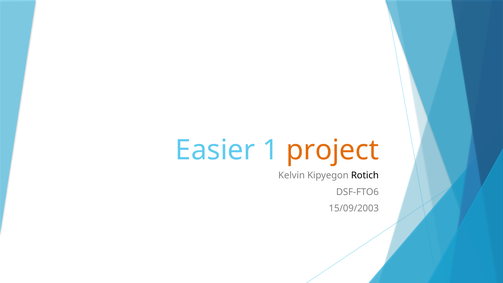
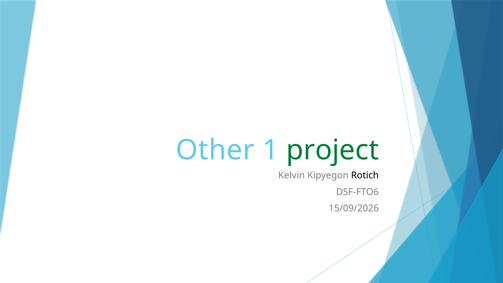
Easier: Easier -> Other
project colour: orange -> green
15/09/2003: 15/09/2003 -> 15/09/2026
